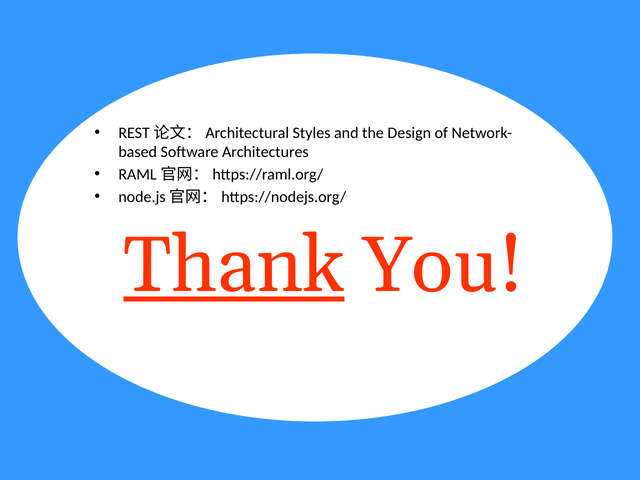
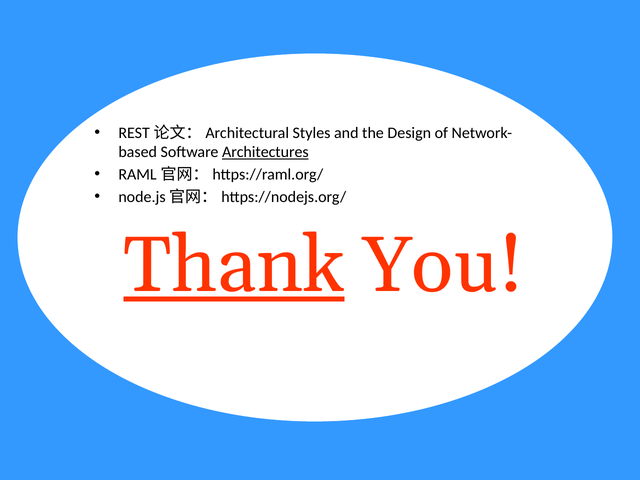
Architectures underline: none -> present
